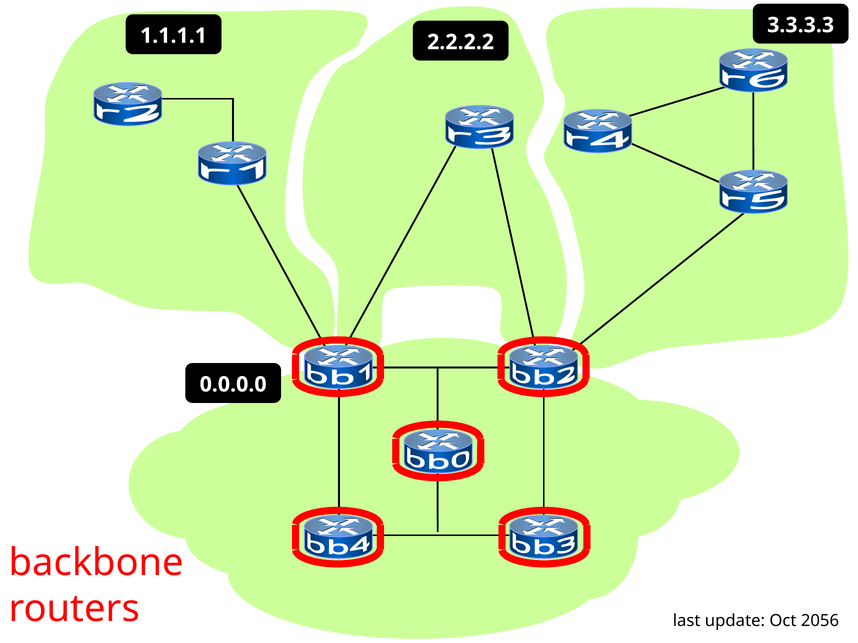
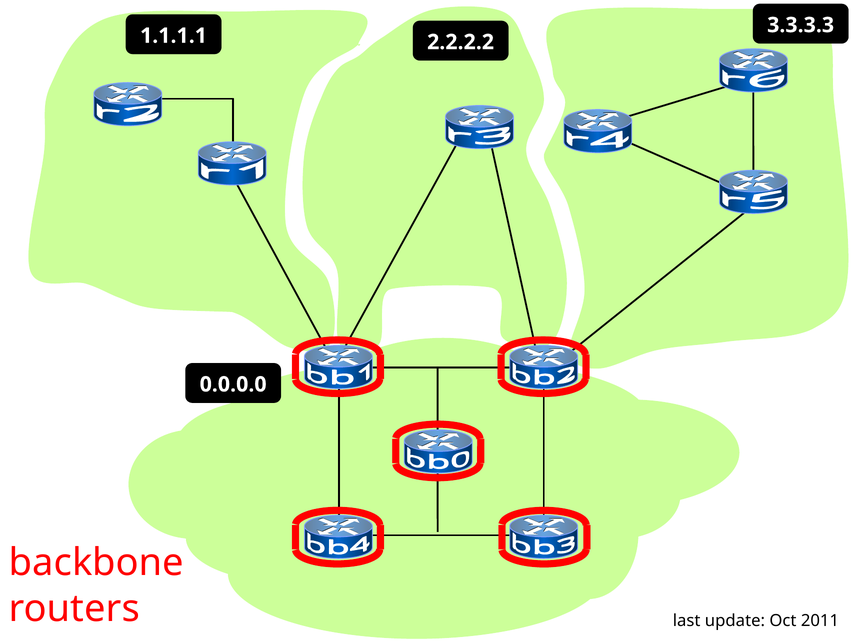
2056: 2056 -> 2011
